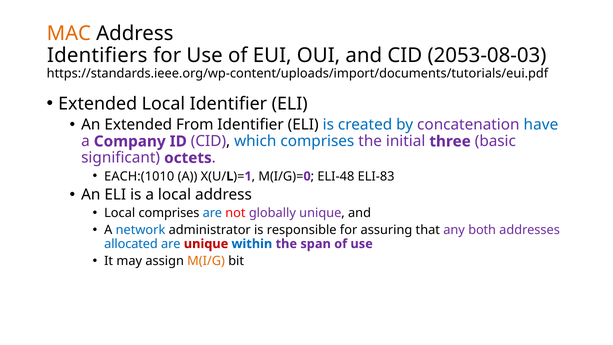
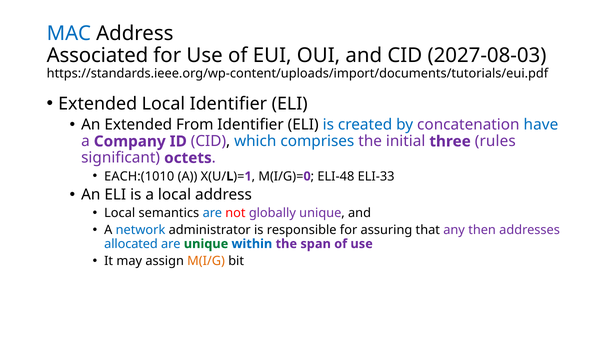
MAC colour: orange -> blue
Identifiers: Identifiers -> Associated
2053-08-03: 2053-08-03 -> 2027-08-03
basic: basic -> rules
ELI-83: ELI-83 -> ELI-33
Local comprises: comprises -> semantics
both: both -> then
unique at (206, 244) colour: red -> green
